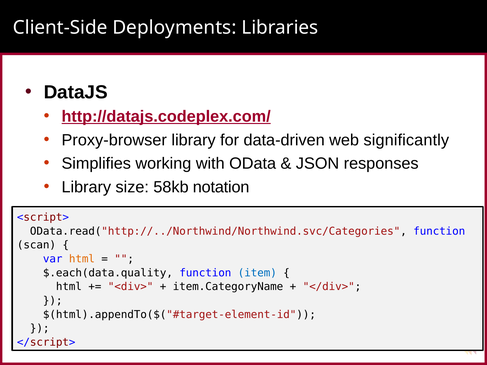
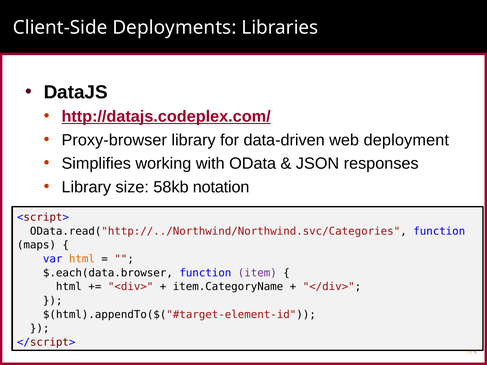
significantly: significantly -> deployment
scan: scan -> maps
$.each(data.quality: $.each(data.quality -> $.each(data.browser
item colour: blue -> purple
